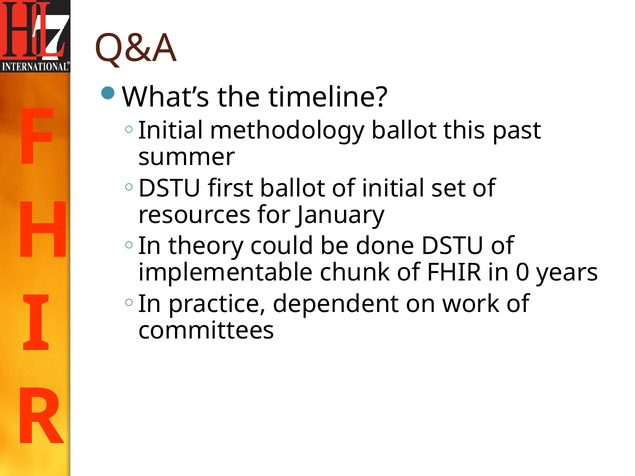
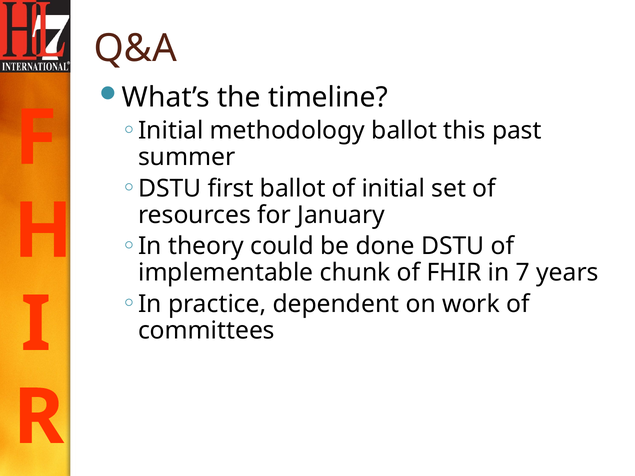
0: 0 -> 7
